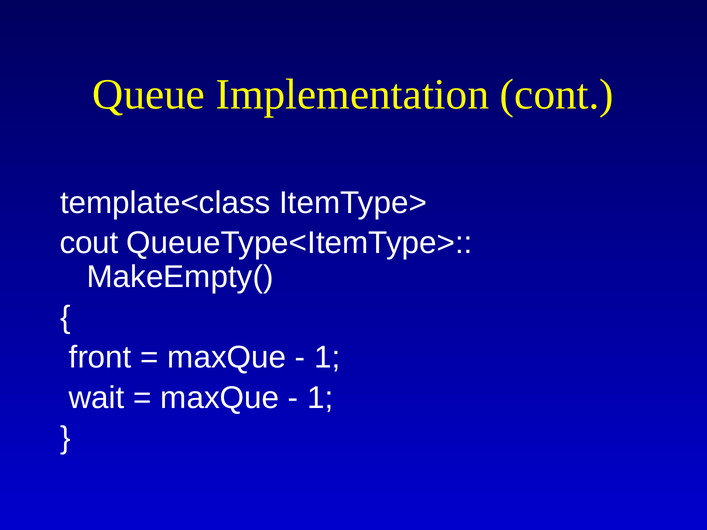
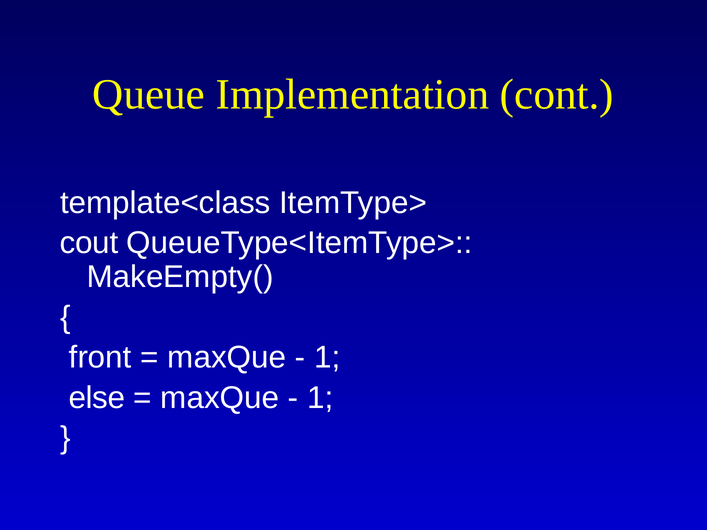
wait: wait -> else
